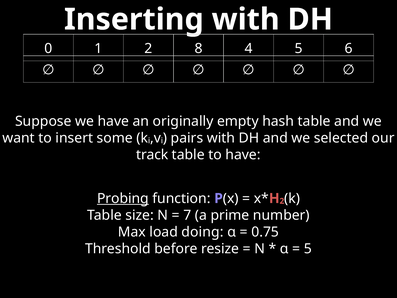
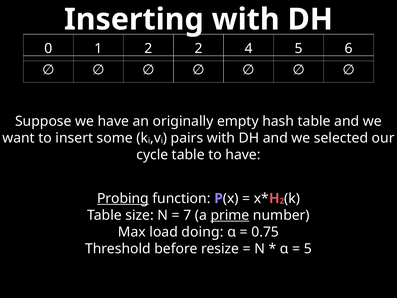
2 8: 8 -> 2
track: track -> cycle
prime underline: none -> present
